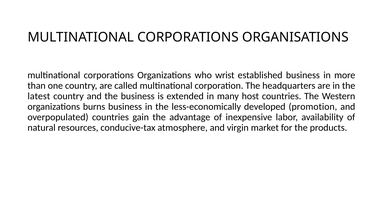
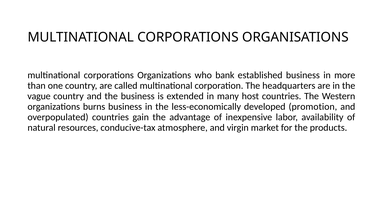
wrist: wrist -> bank
latest: latest -> vague
